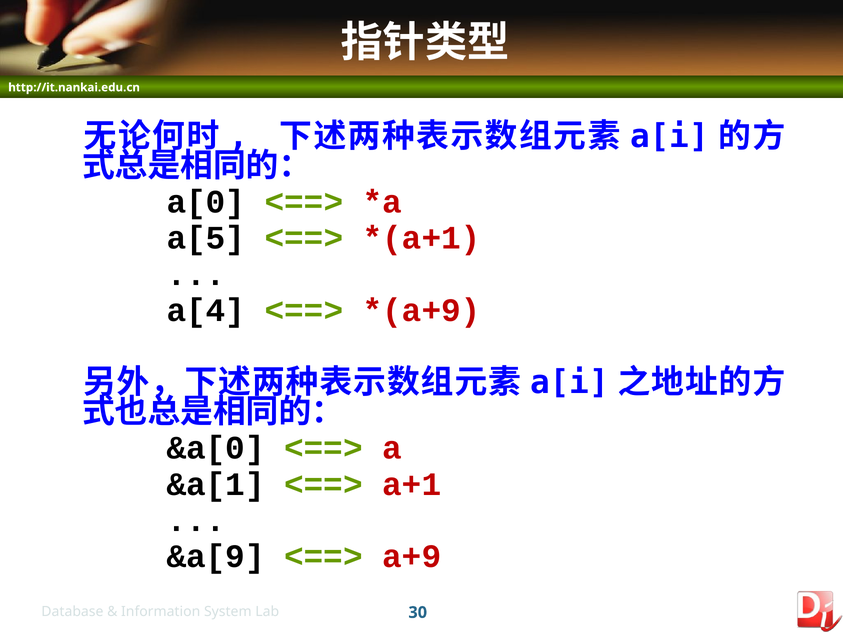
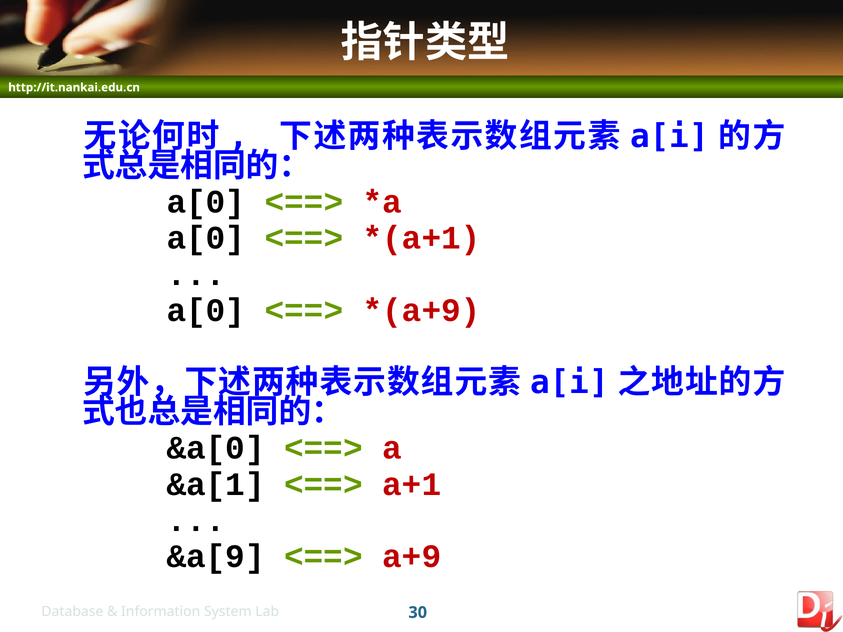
a[5 at (206, 238): a[5 -> a[0
a[4 at (206, 310): a[4 -> a[0
